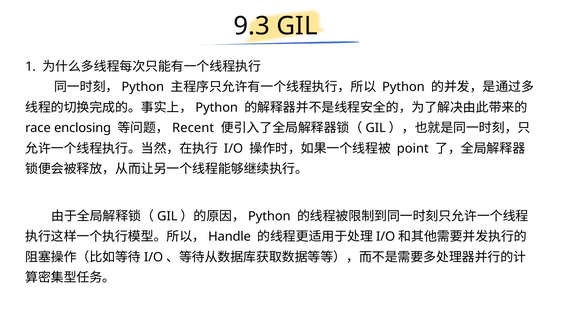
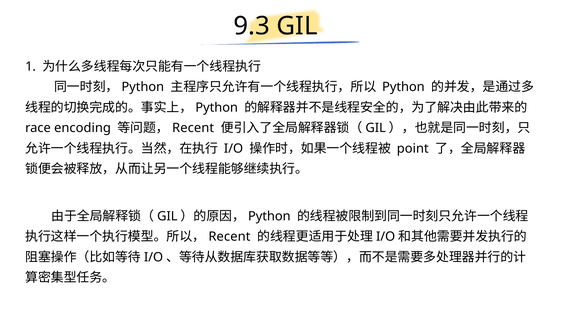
enclosing: enclosing -> encoding
Handle at (230, 237): Handle -> Recent
